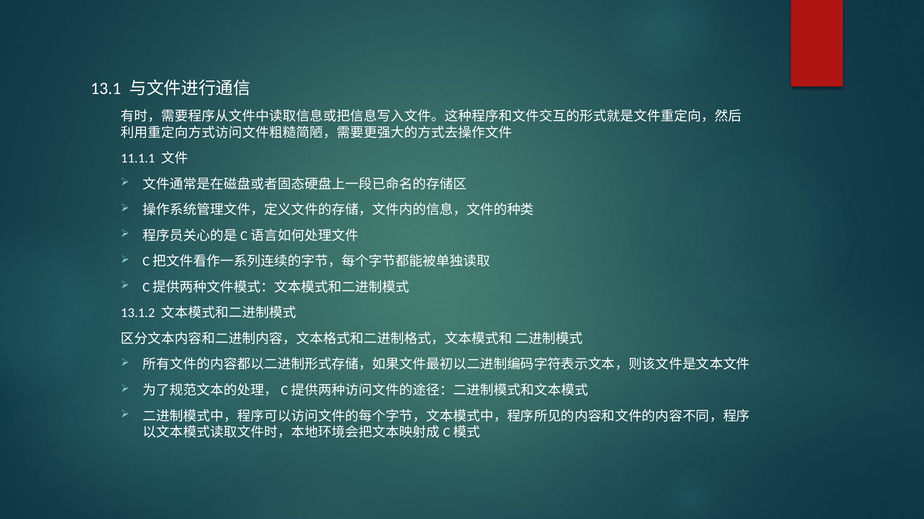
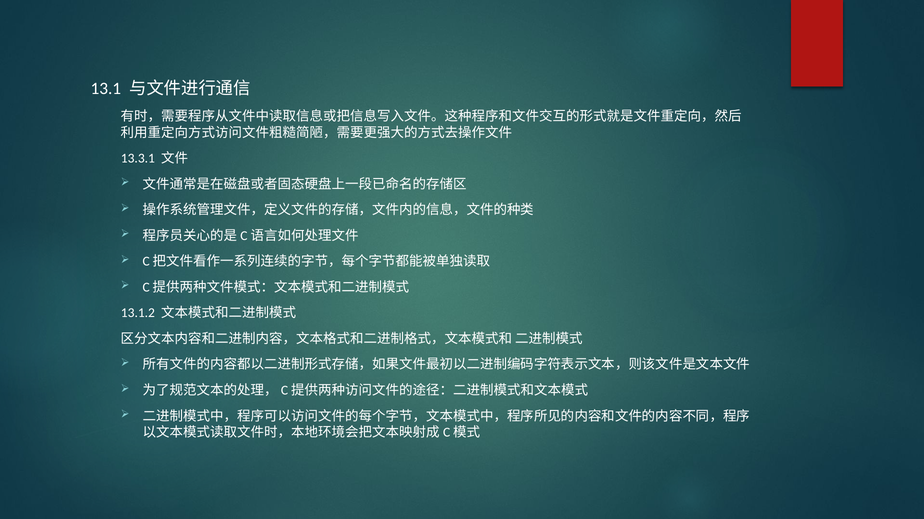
11.1.1: 11.1.1 -> 13.3.1
